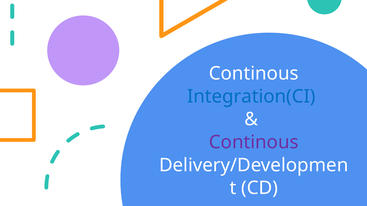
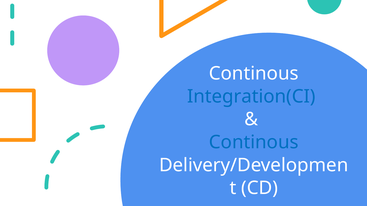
Continous at (254, 143) colour: purple -> blue
